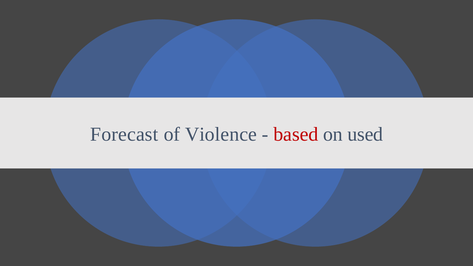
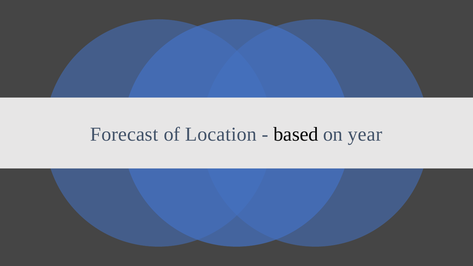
Violence: Violence -> Location
based colour: red -> black
used: used -> year
